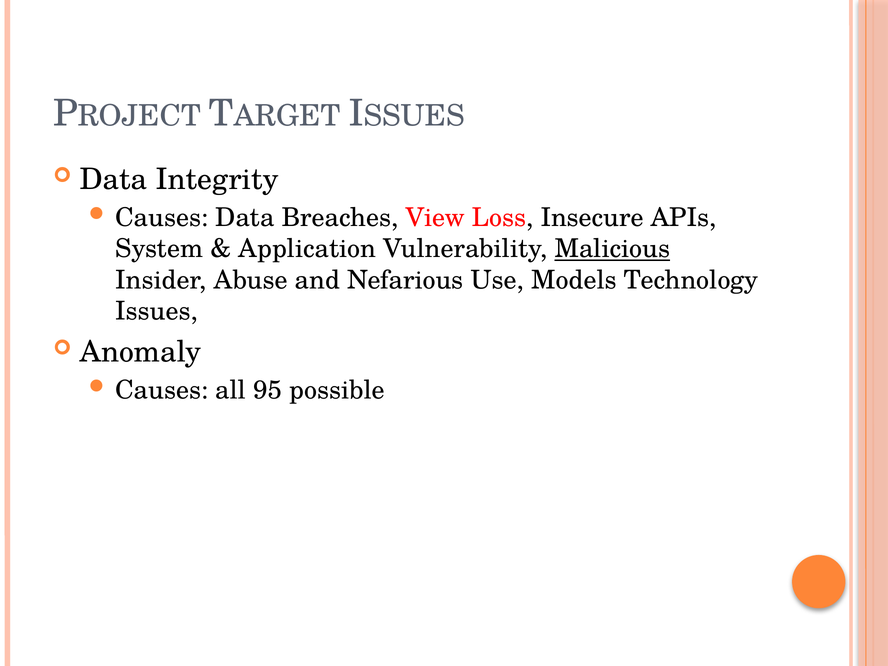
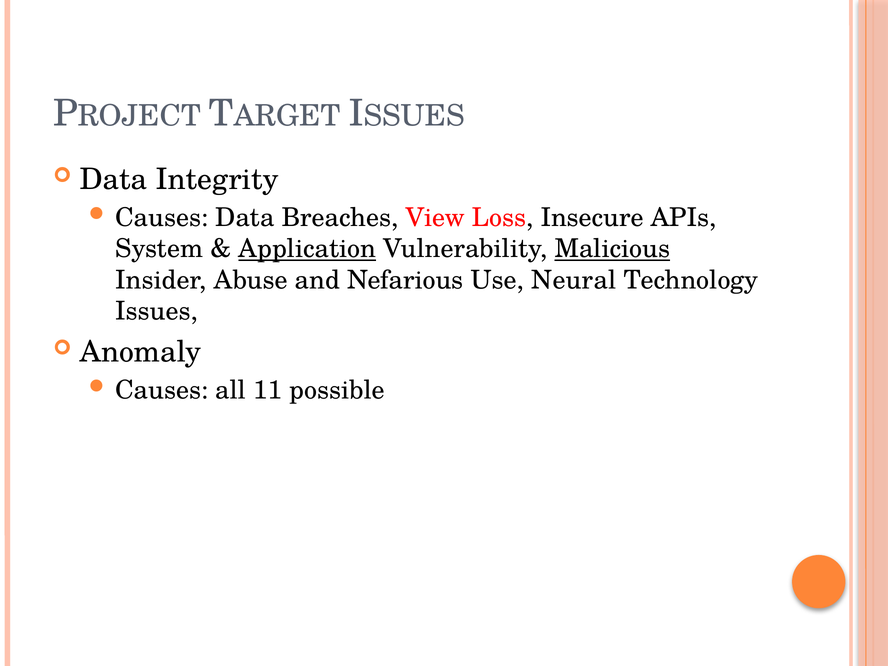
Application underline: none -> present
Models: Models -> Neural
95: 95 -> 11
